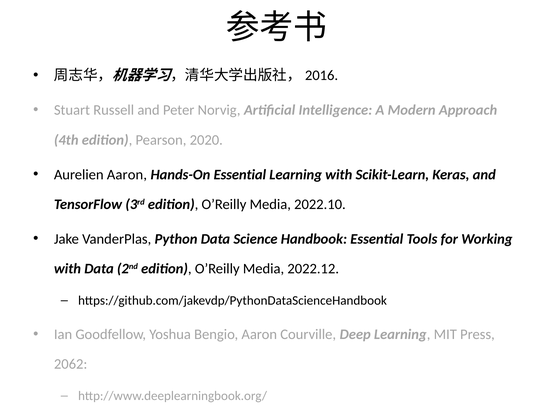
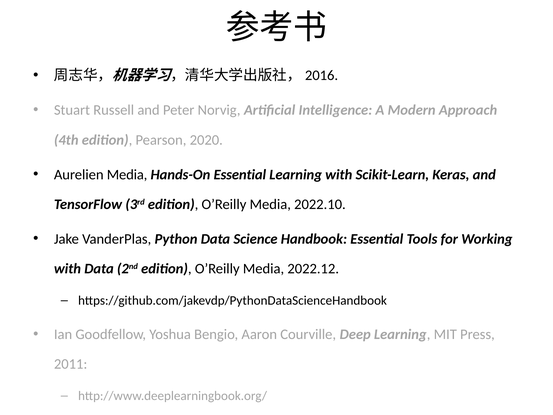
Aurelien Aaron: Aaron -> Media
2062: 2062 -> 2011
